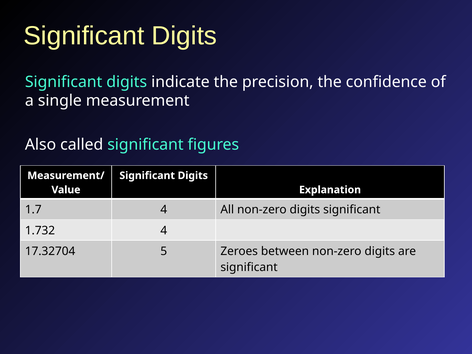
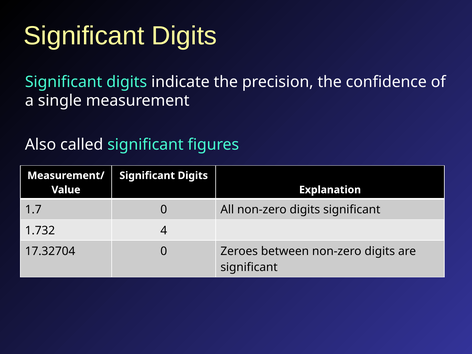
1.7 4: 4 -> 0
17.32704 5: 5 -> 0
